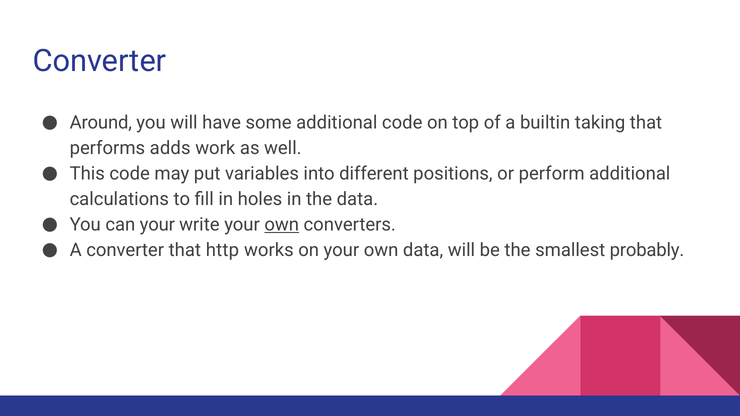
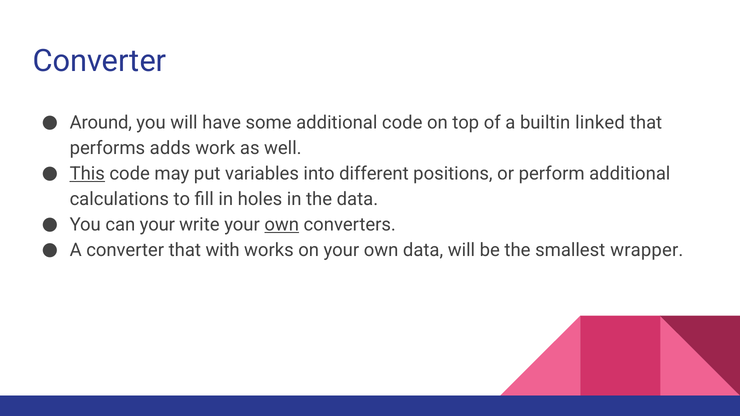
taking: taking -> linked
This underline: none -> present
http: http -> with
probably: probably -> wrapper
